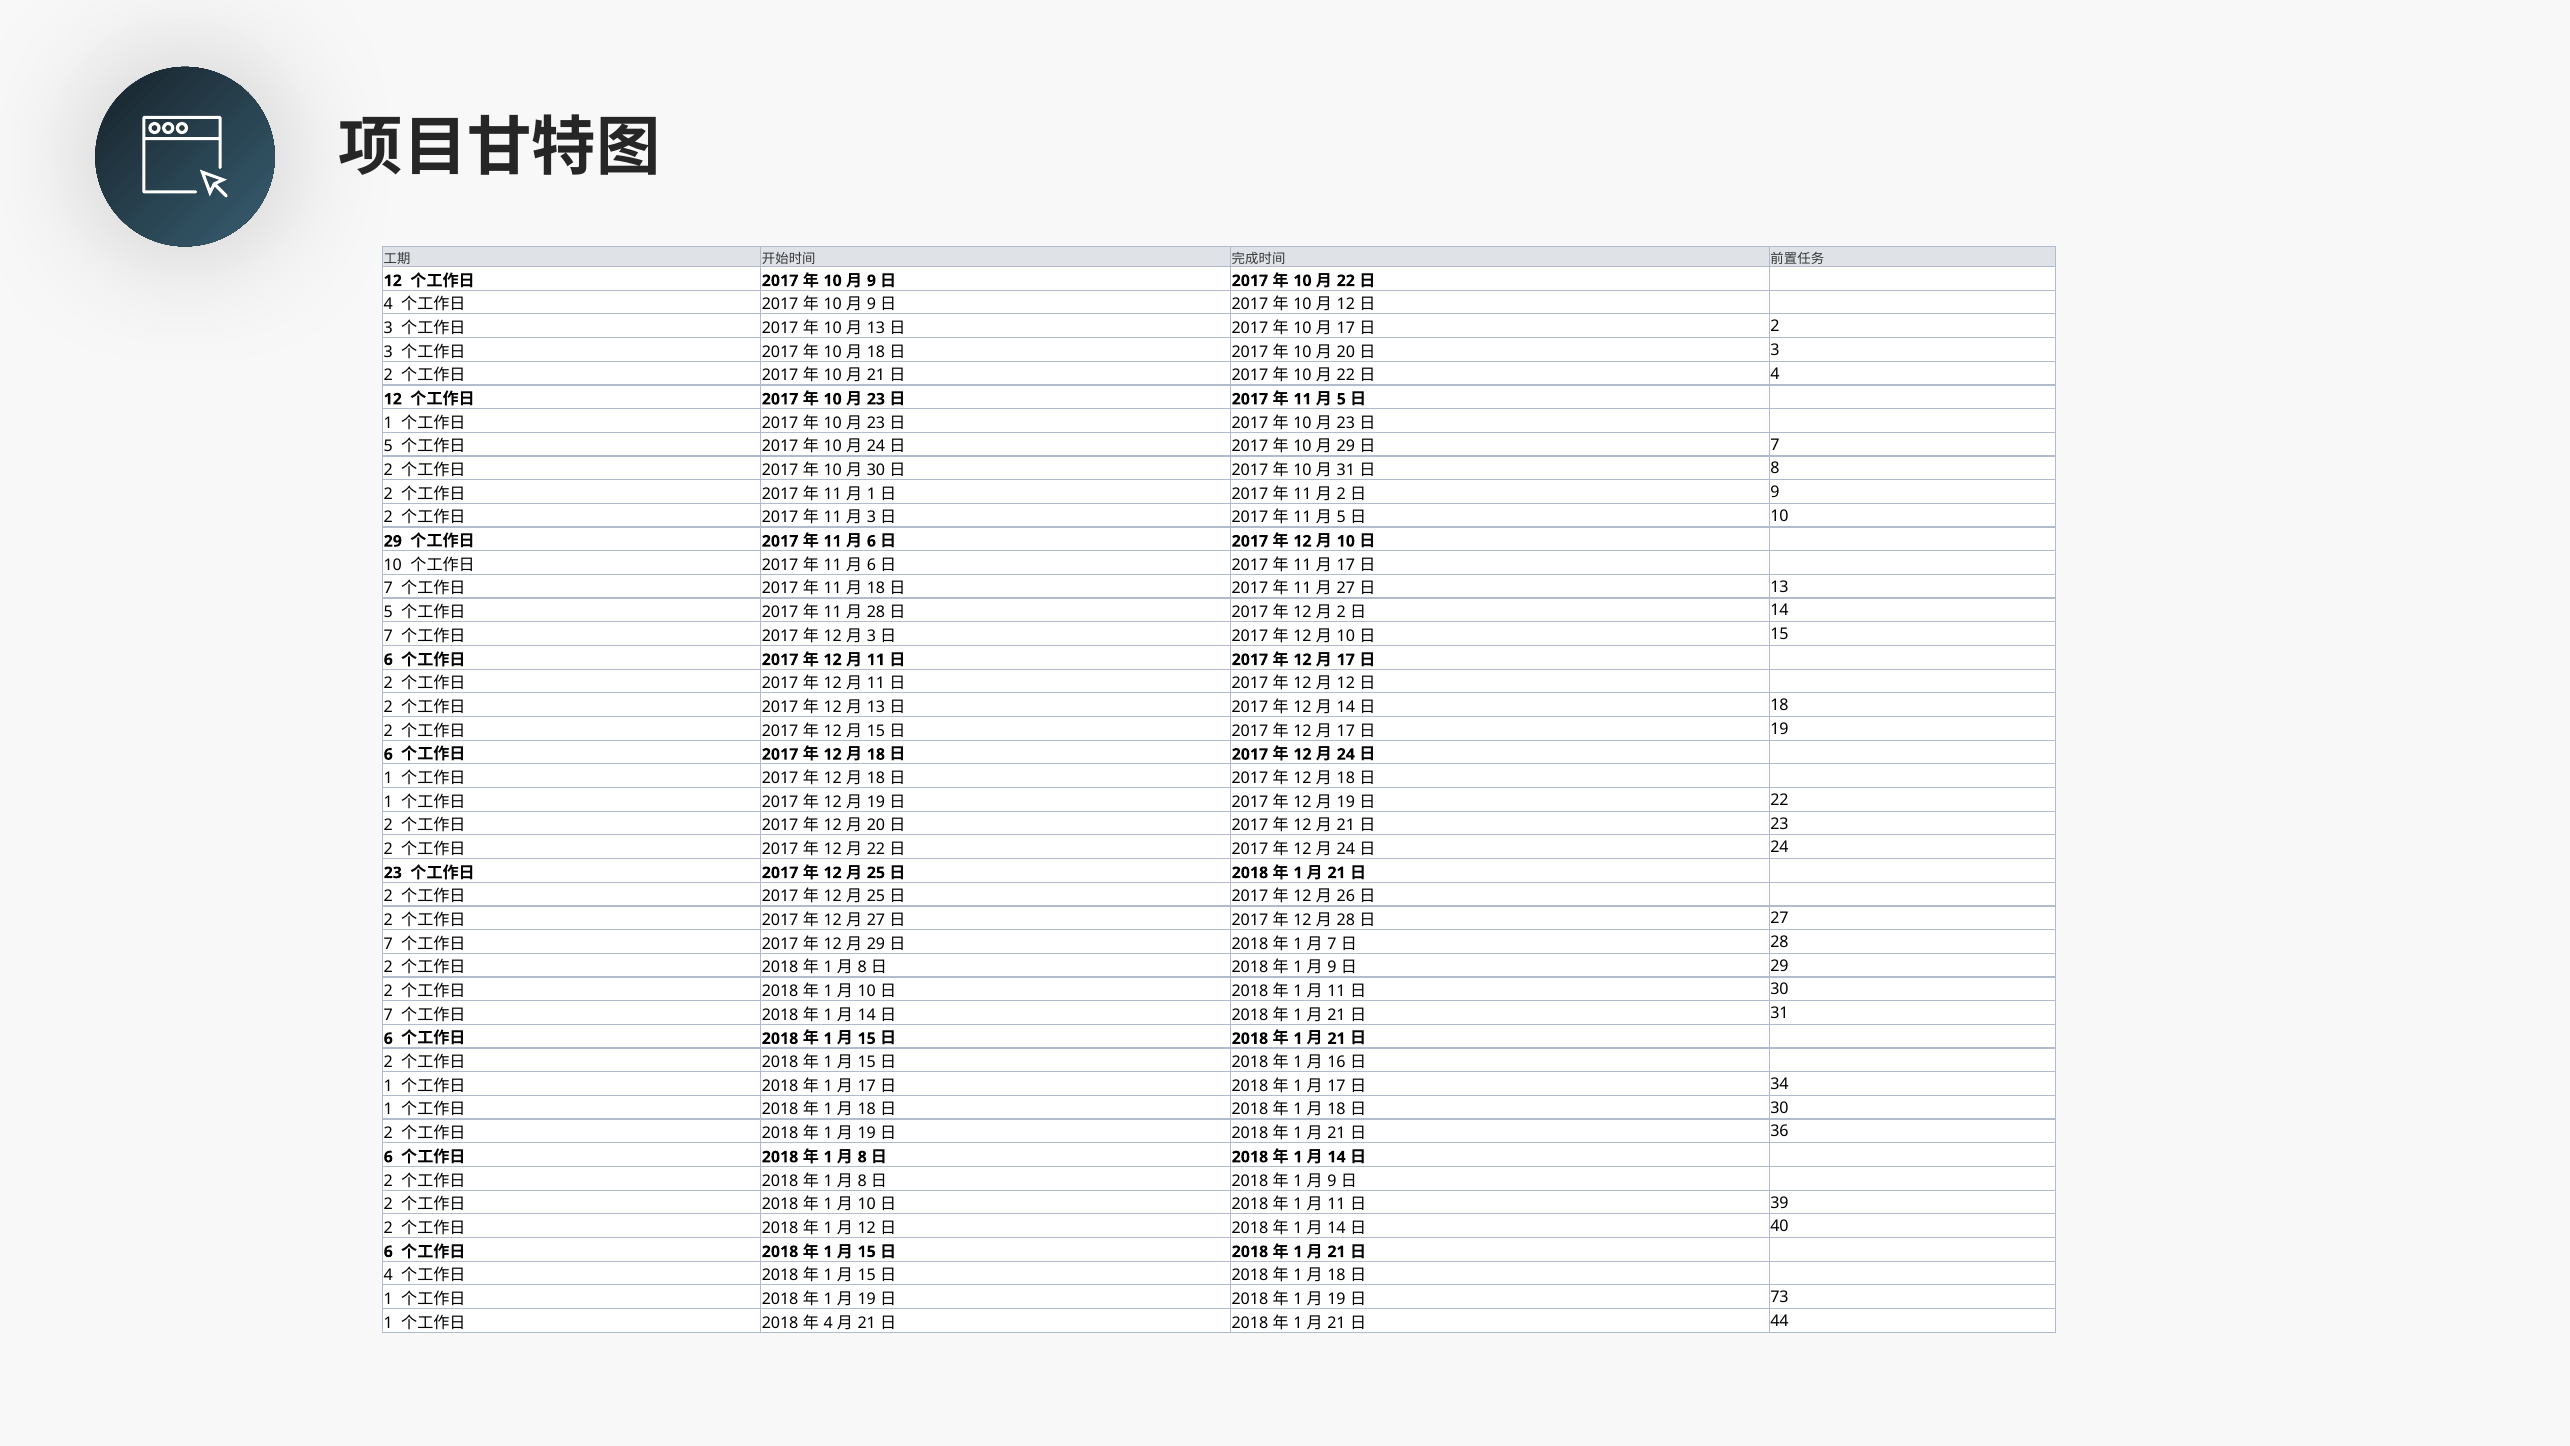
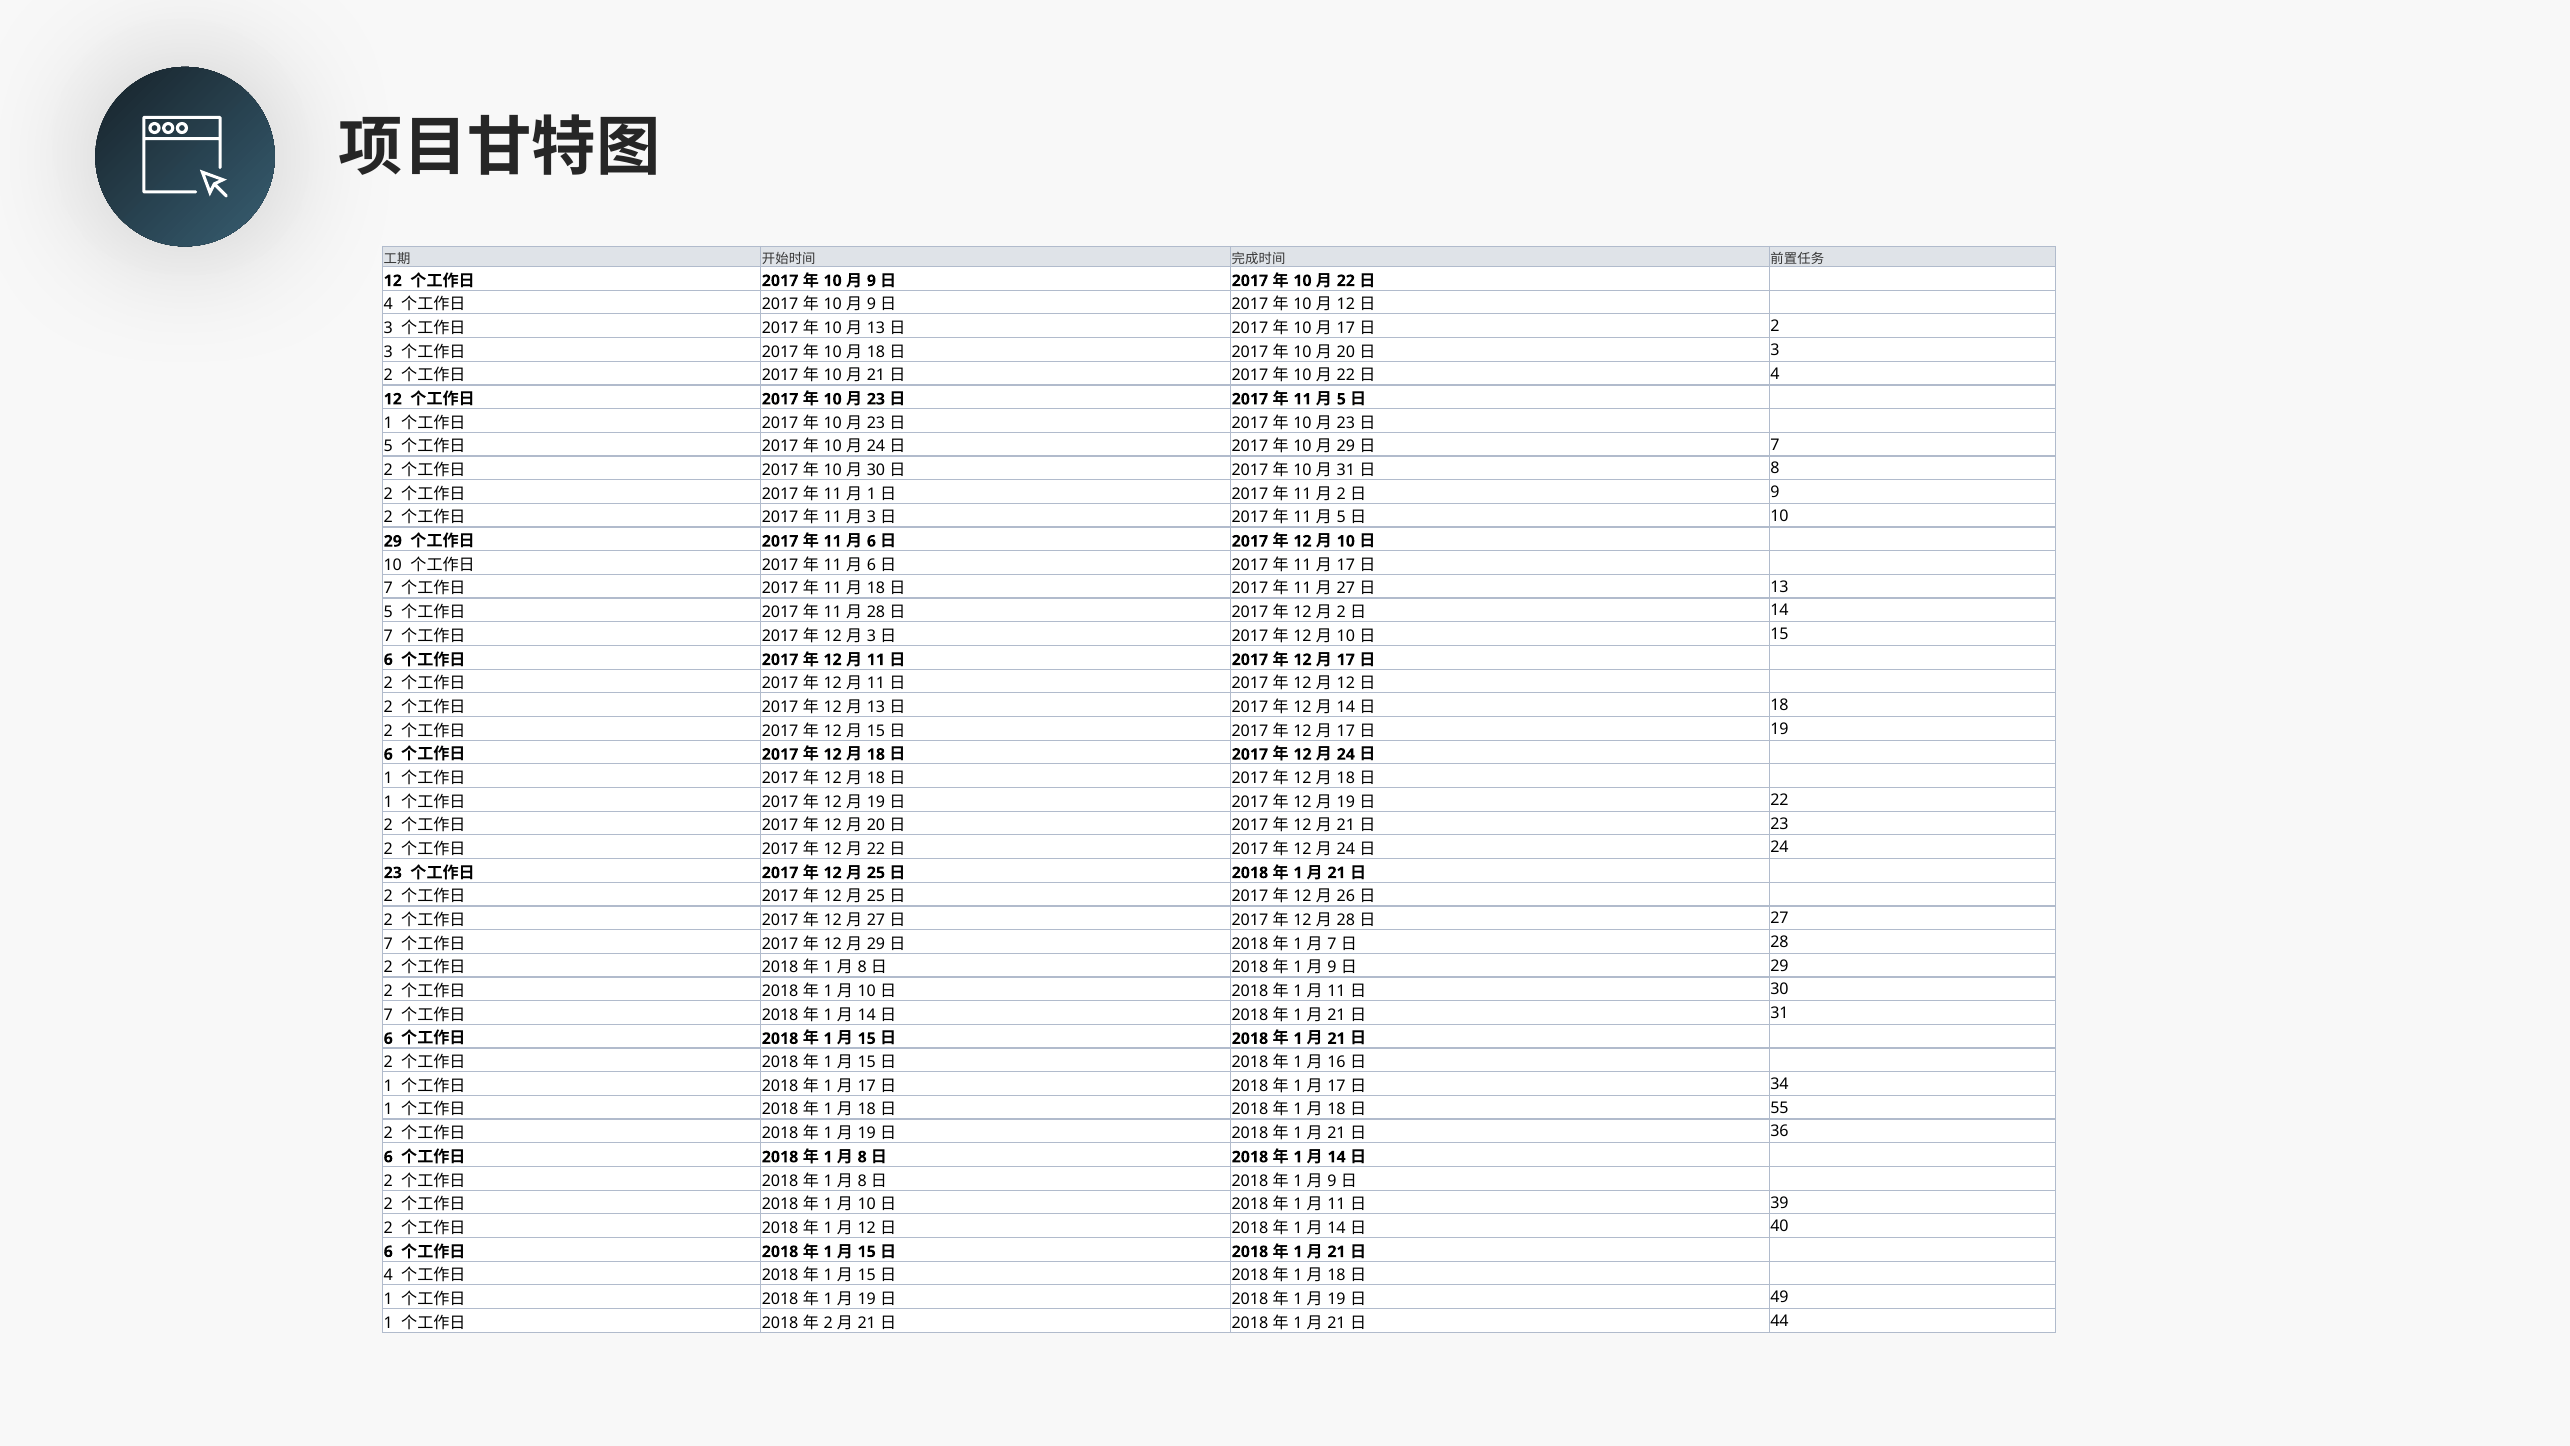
30 at (1779, 1108): 30 -> 55
73: 73 -> 49
4 at (828, 1322): 4 -> 2
